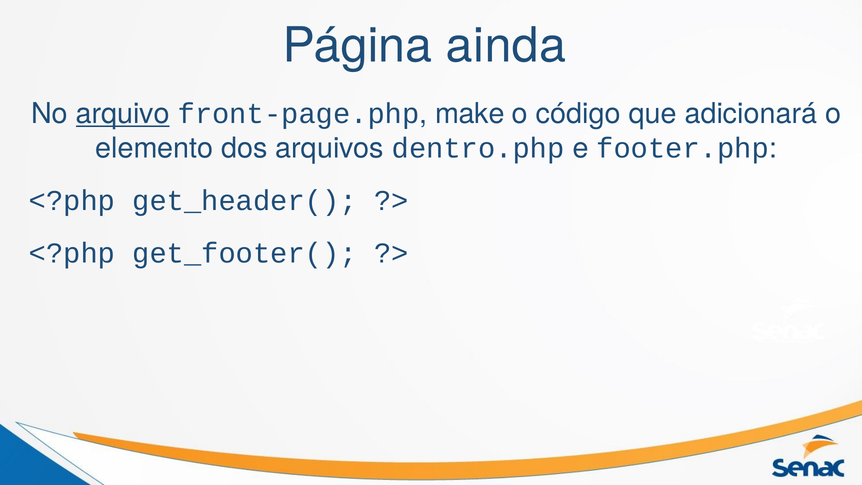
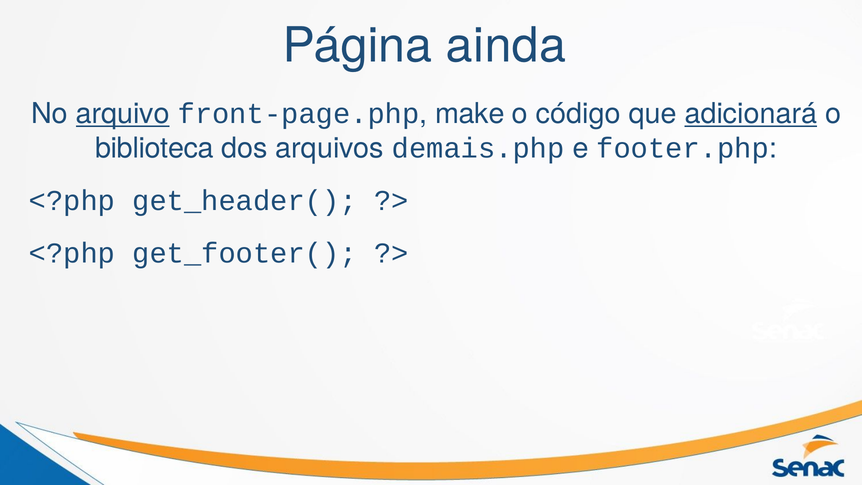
adicionará underline: none -> present
elemento: elemento -> biblioteca
dentro.php: dentro.php -> demais.php
